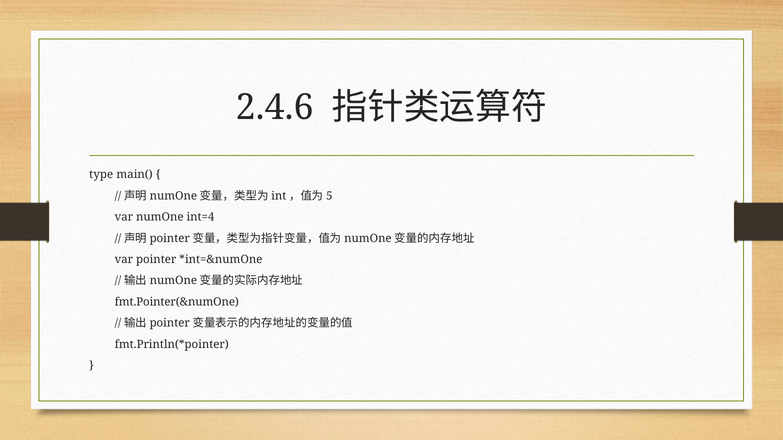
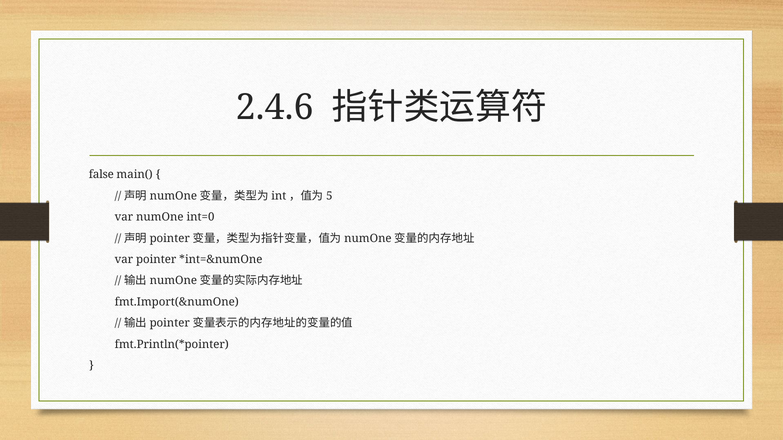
type: type -> false
int=4: int=4 -> int=0
fmt.Pointer(&numOne: fmt.Pointer(&numOne -> fmt.Import(&numOne
